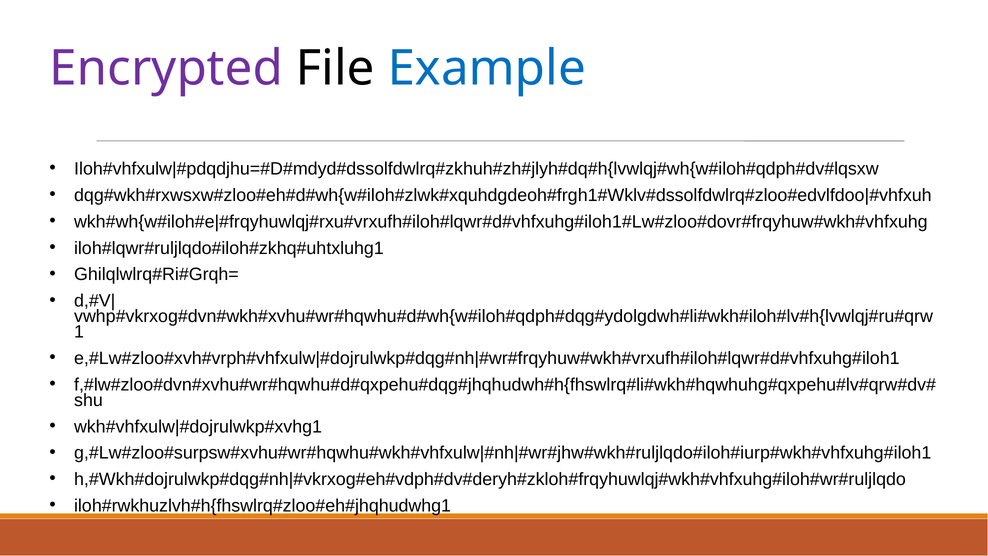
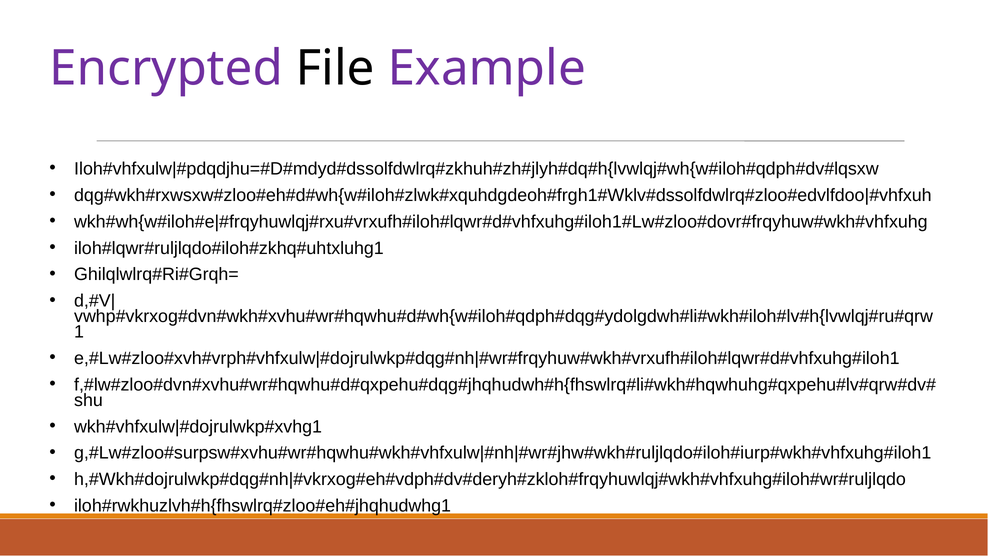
Example colour: blue -> purple
